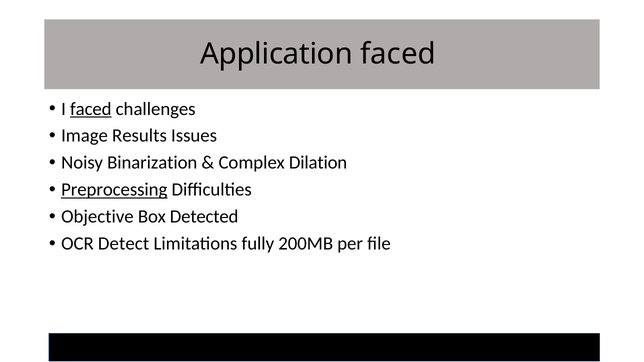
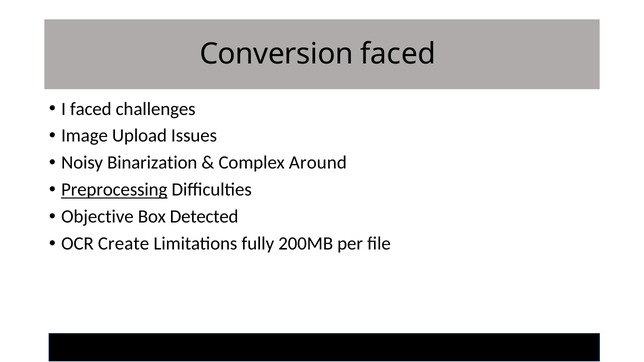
Application: Application -> Conversion
faced at (91, 109) underline: present -> none
Results: Results -> Upload
Dilation: Dilation -> Around
Detect: Detect -> Create
